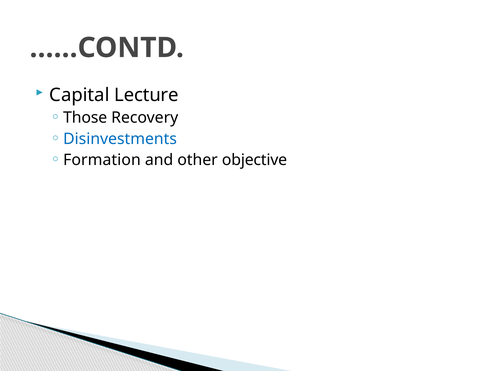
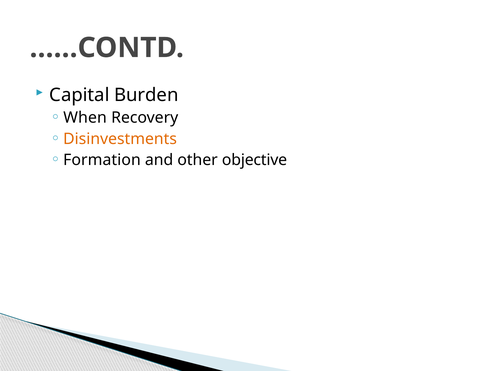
Lecture: Lecture -> Burden
Those: Those -> When
Disinvestments colour: blue -> orange
